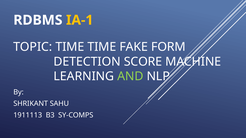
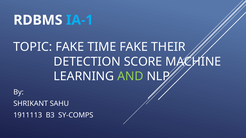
IA-1 colour: yellow -> light blue
TOPIC TIME: TIME -> FAKE
FORM: FORM -> THEIR
